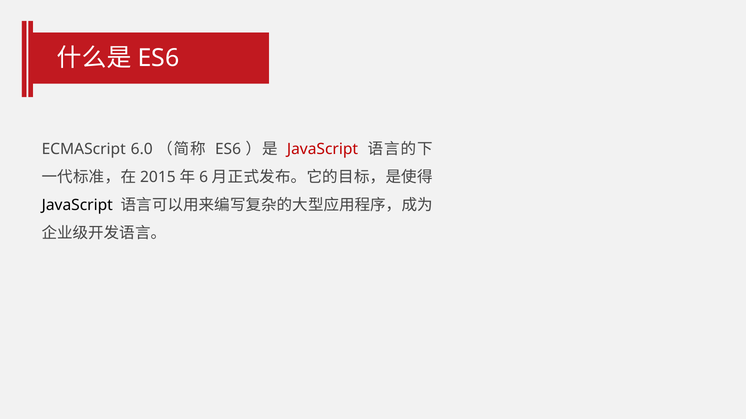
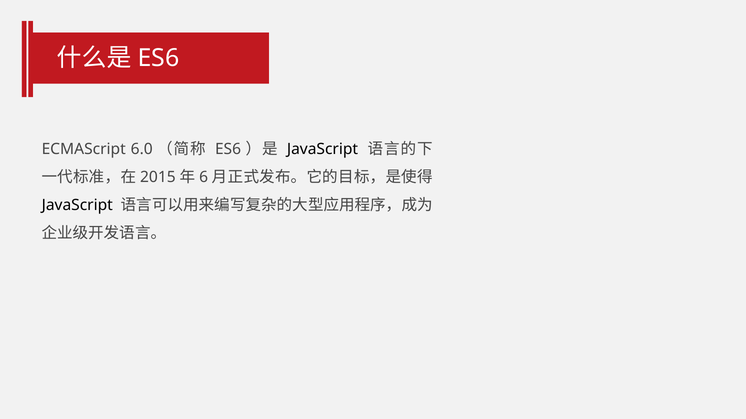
JavaScript at (322, 149) colour: red -> black
